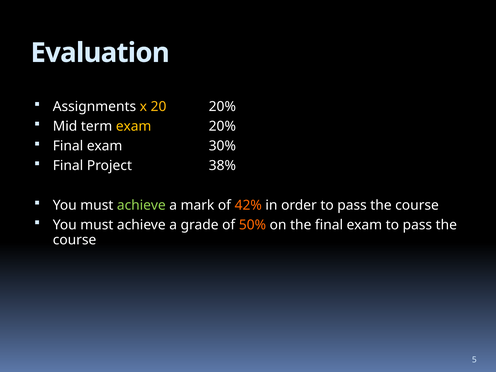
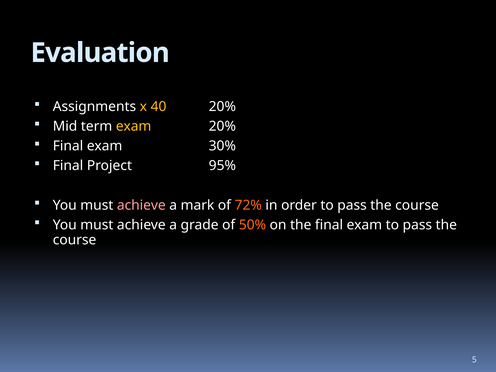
20: 20 -> 40
38%: 38% -> 95%
achieve at (141, 205) colour: light green -> pink
42%: 42% -> 72%
